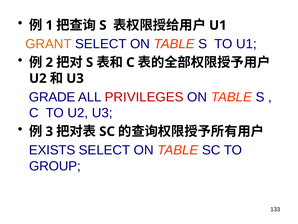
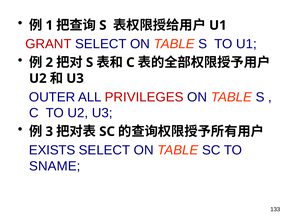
GRANT colour: orange -> red
GRADE: GRADE -> OUTER
GROUP: GROUP -> SNAME
